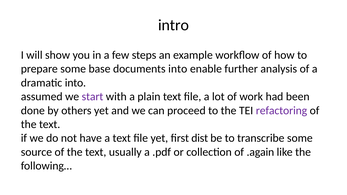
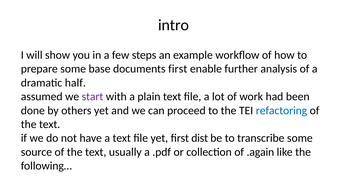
documents into: into -> first
dramatic into: into -> half
refactoring colour: purple -> blue
